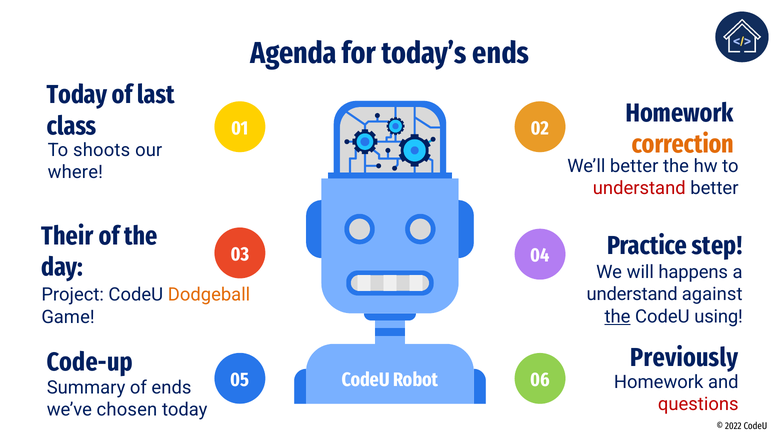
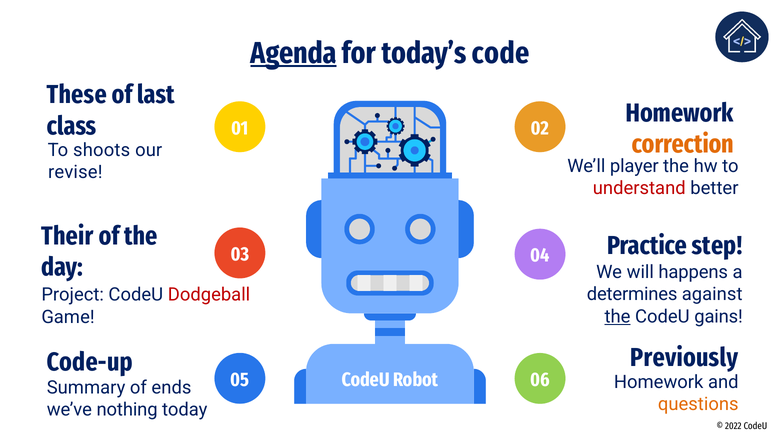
Agenda underline: none -> present
today’s ends: ends -> code
Today at (77, 95): Today -> These
We’ll better: better -> player
where: where -> revise
understand at (632, 294): understand -> determines
Dodgeball colour: orange -> red
using: using -> gains
questions colour: red -> orange
chosen: chosen -> nothing
